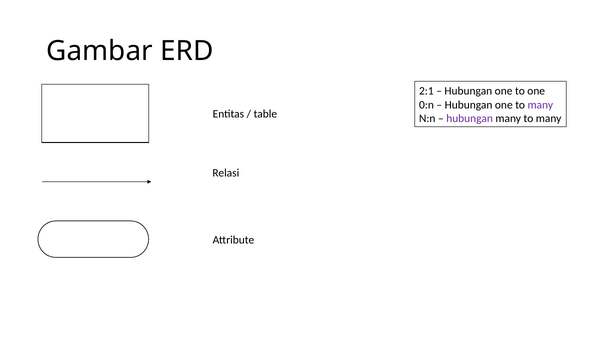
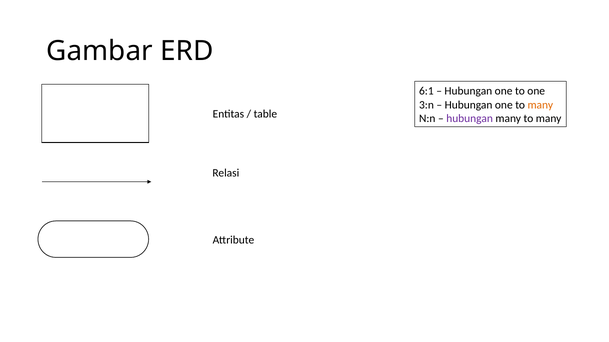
2:1: 2:1 -> 6:1
0:n: 0:n -> 3:n
many at (540, 105) colour: purple -> orange
